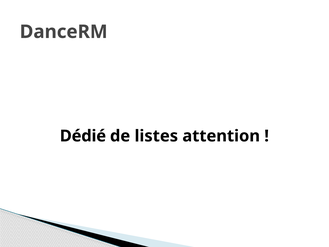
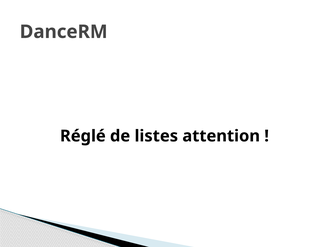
Dédié: Dédié -> Réglé
